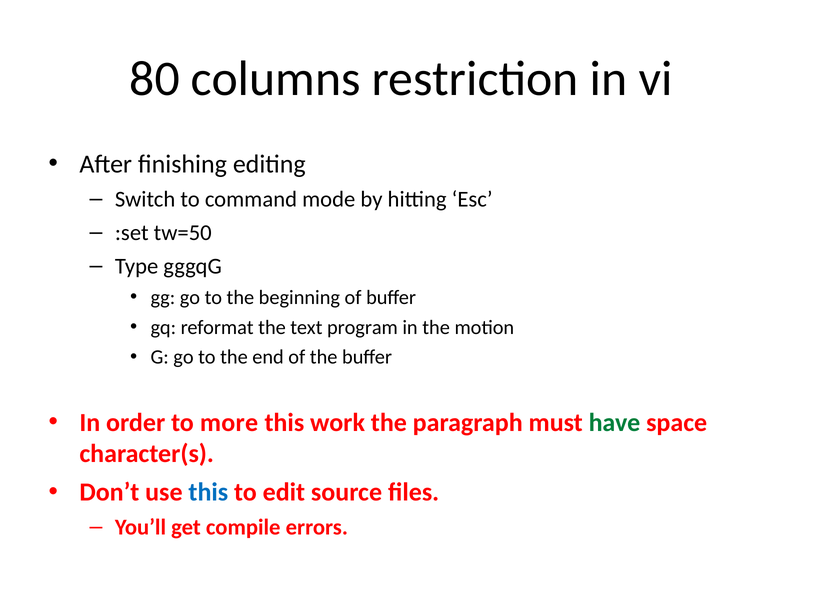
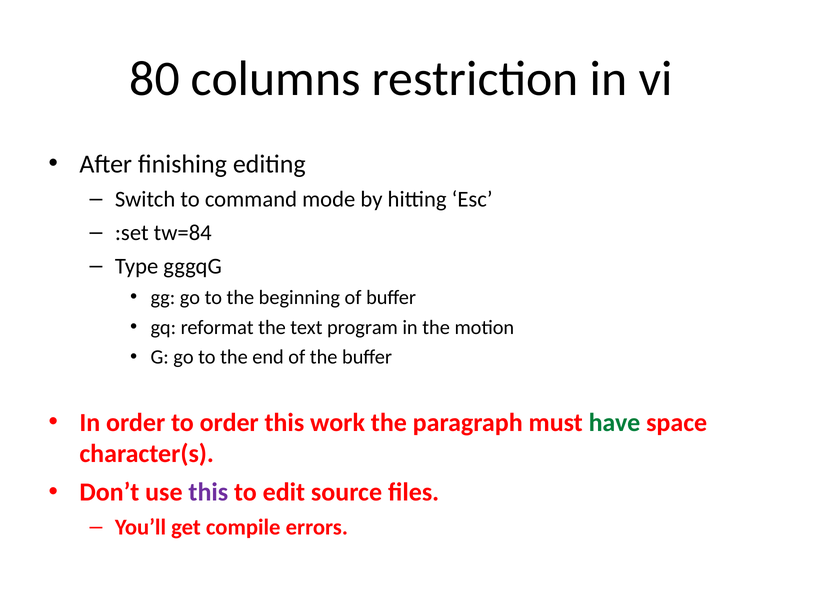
tw=50: tw=50 -> tw=84
to more: more -> order
this at (208, 492) colour: blue -> purple
